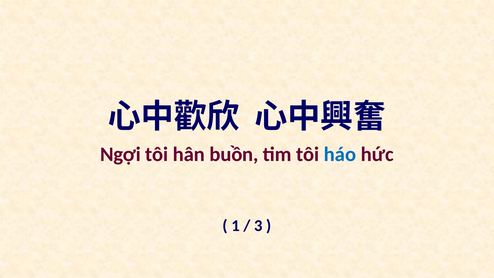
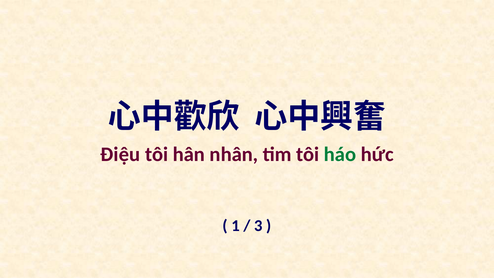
Ngợi: Ngợi -> Điệu
buồn: buồn -> nhân
háo colour: blue -> green
